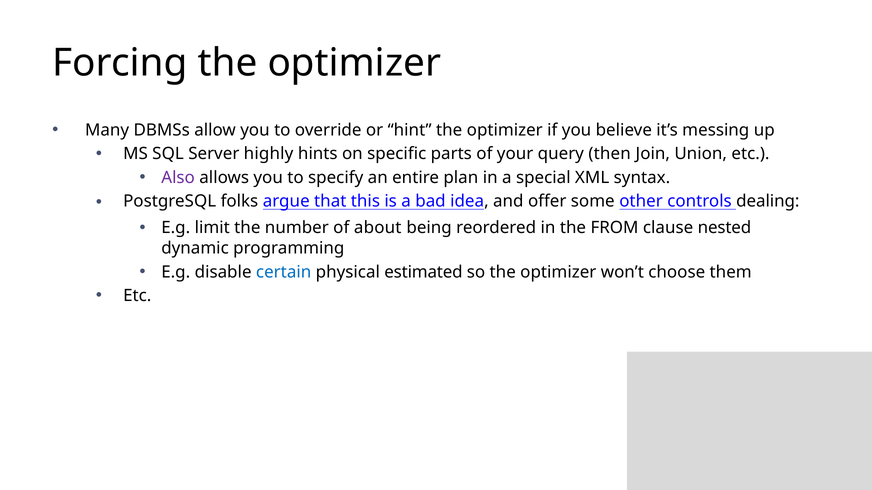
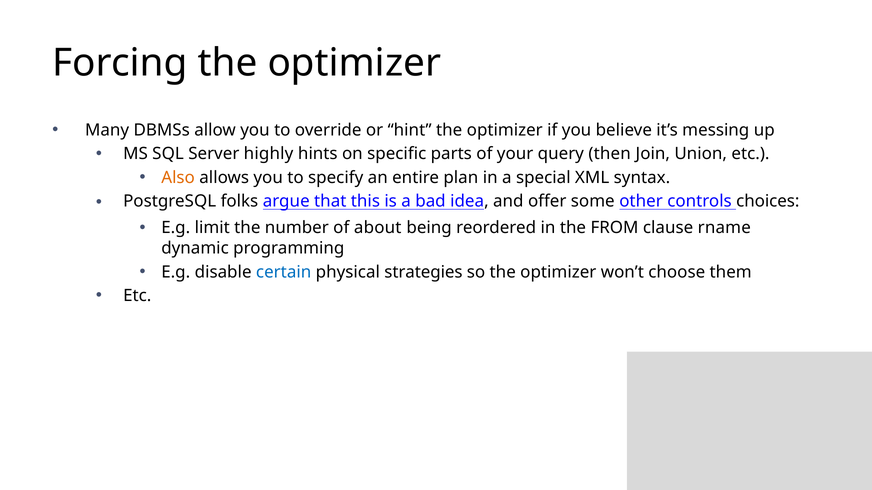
Also colour: purple -> orange
dealing: dealing -> choices
nested: nested -> rname
estimated: estimated -> strategies
